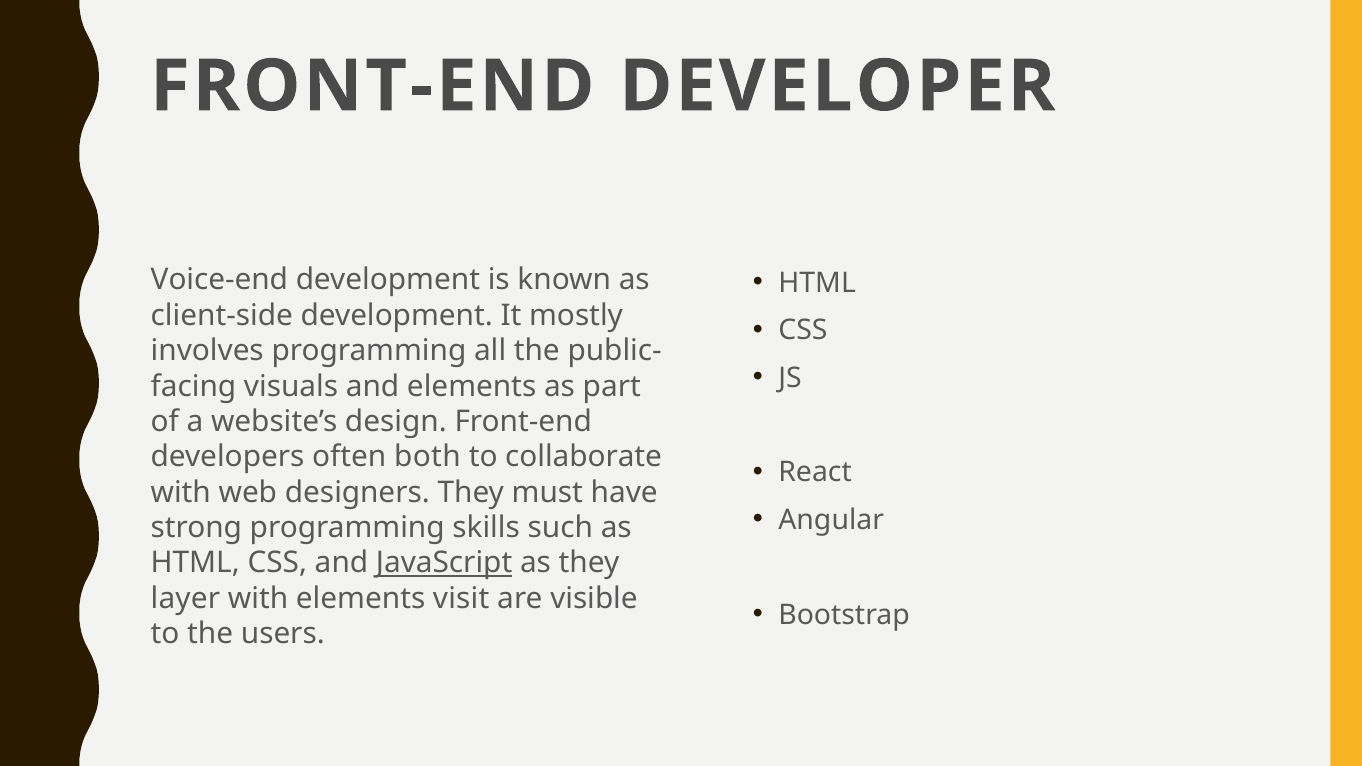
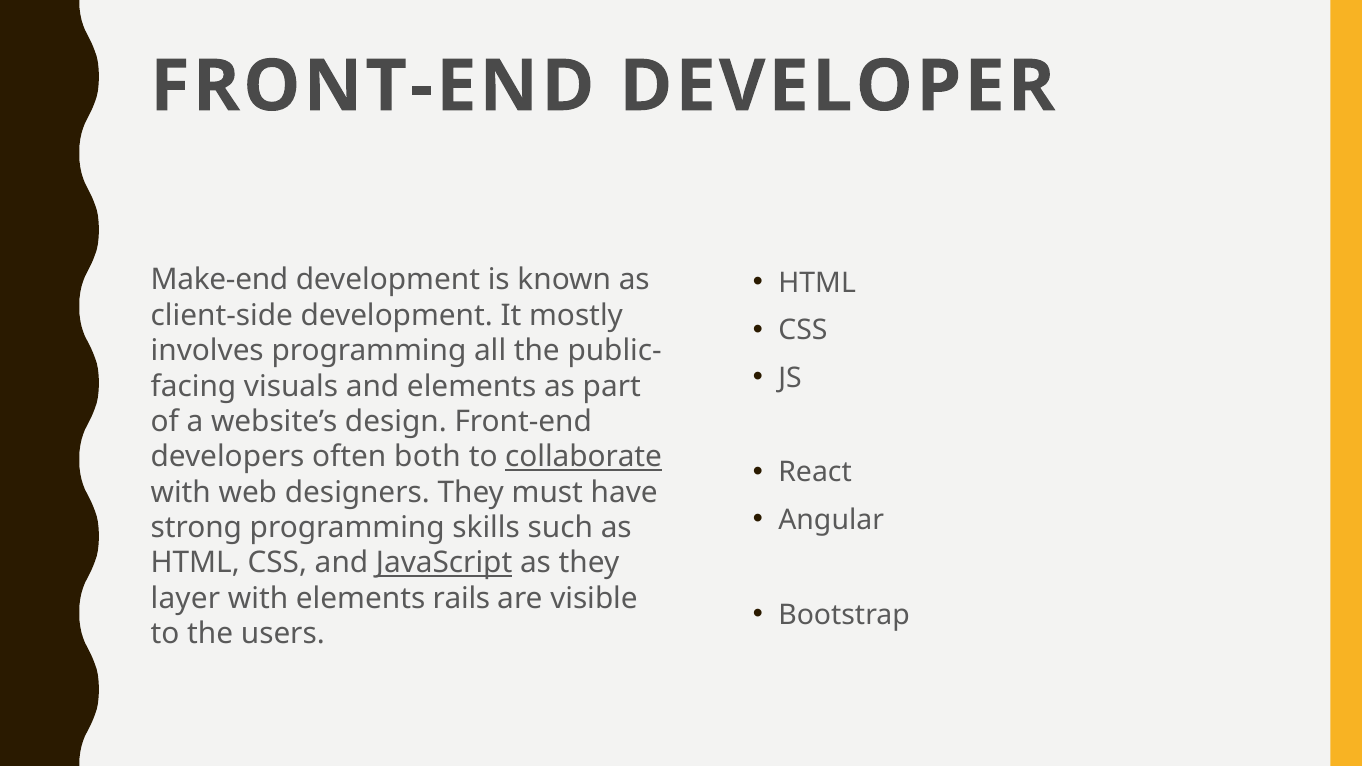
Voice-end: Voice-end -> Make-end
collaborate underline: none -> present
visit: visit -> rails
